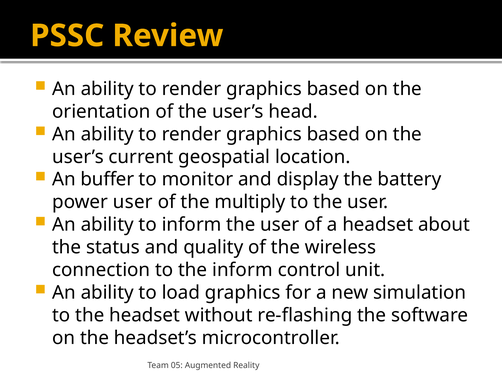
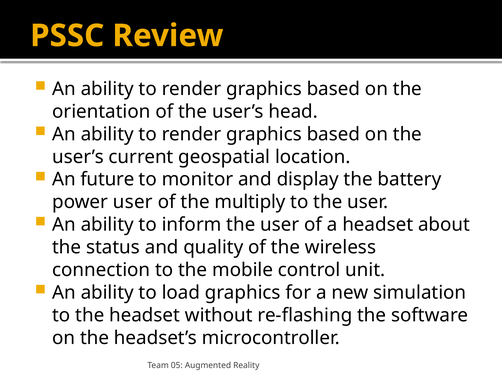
buffer: buffer -> future
the inform: inform -> mobile
